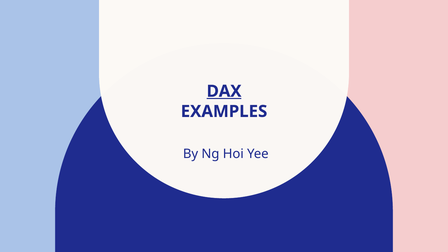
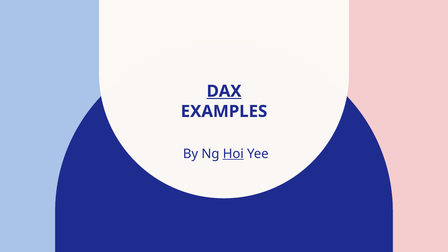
Hoi underline: none -> present
